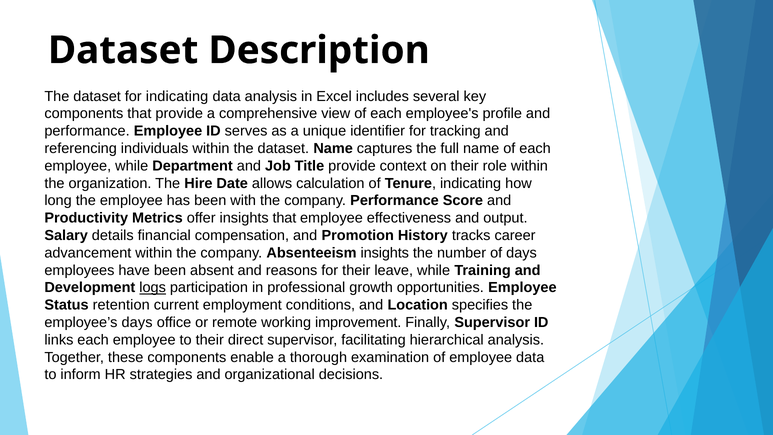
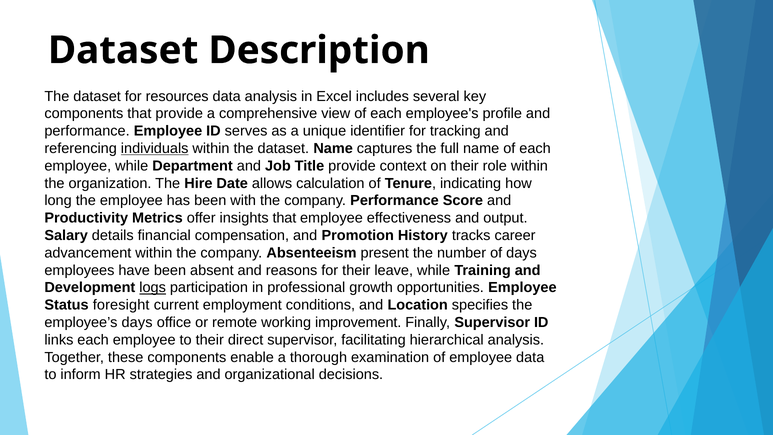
for indicating: indicating -> resources
individuals underline: none -> present
Absenteeism insights: insights -> present
retention: retention -> foresight
